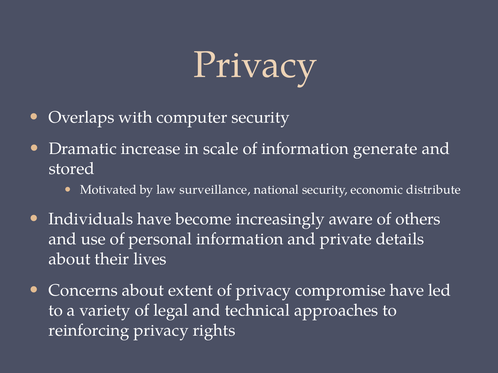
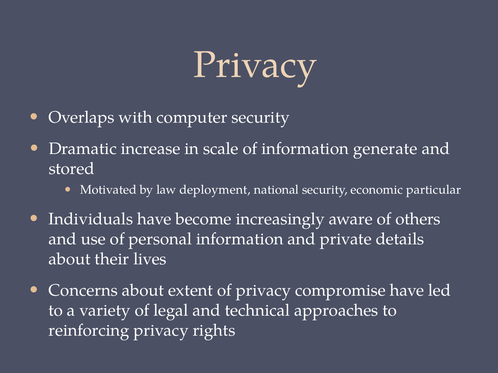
surveillance: surveillance -> deployment
distribute: distribute -> particular
